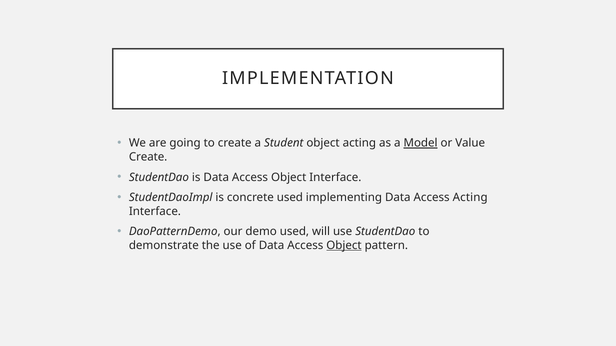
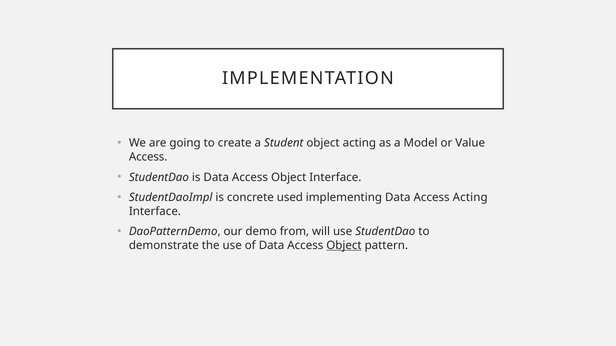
Model underline: present -> none
Create at (148, 157): Create -> Access
demo used: used -> from
